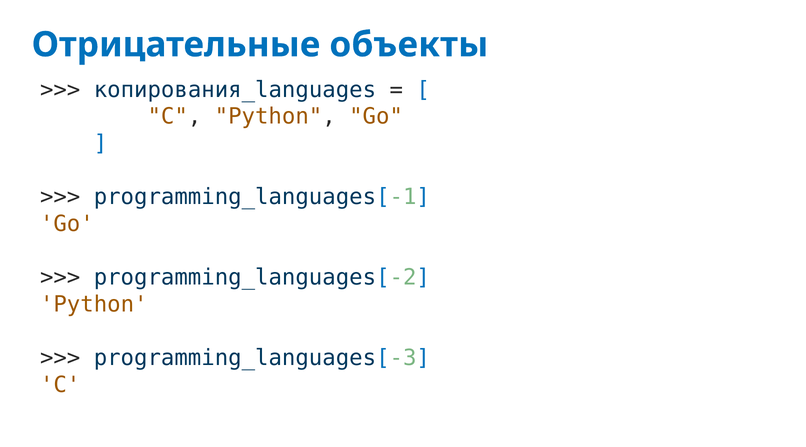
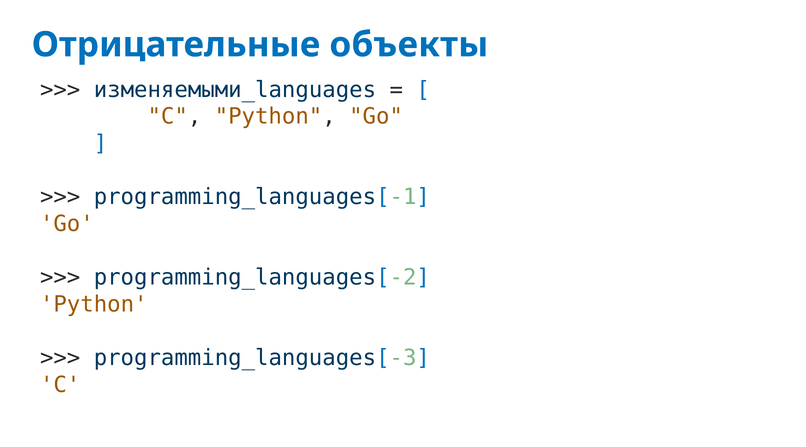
копирования_languages: копирования_languages -> изменяемыми_languages
